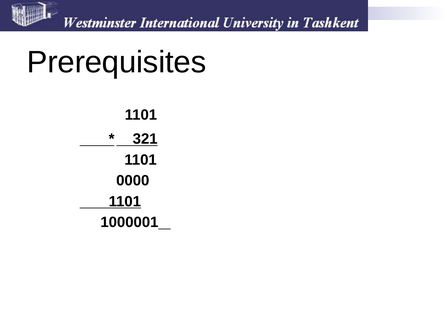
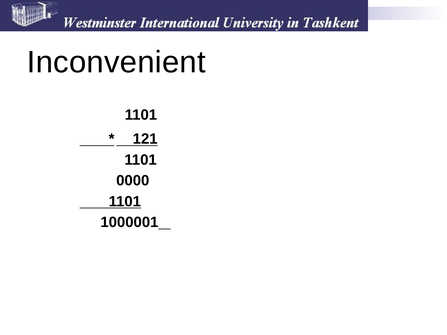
Prerequisites: Prerequisites -> Inconvenient
321: 321 -> 121
